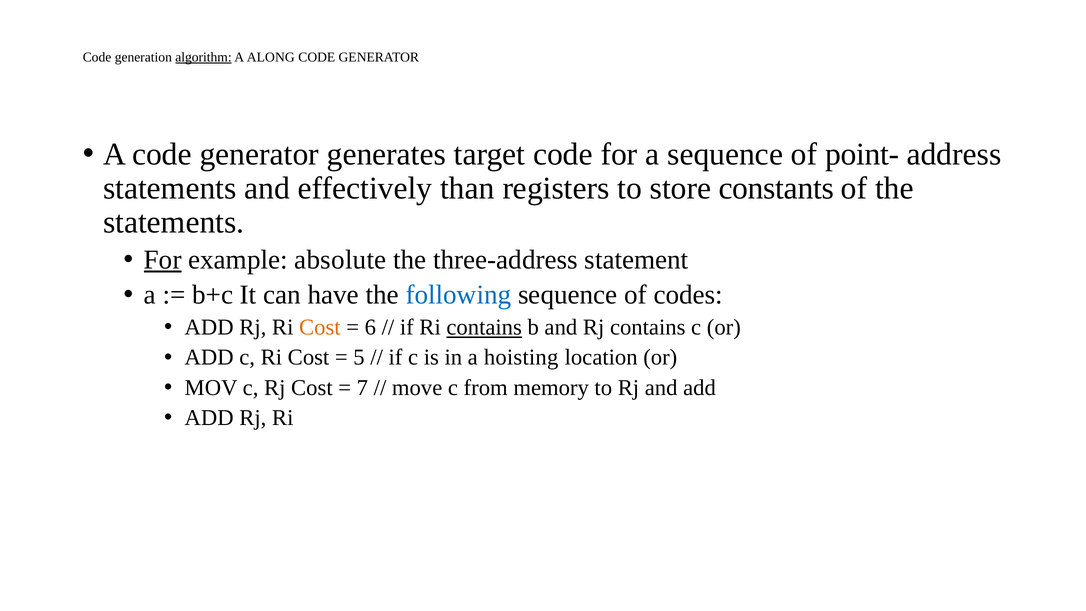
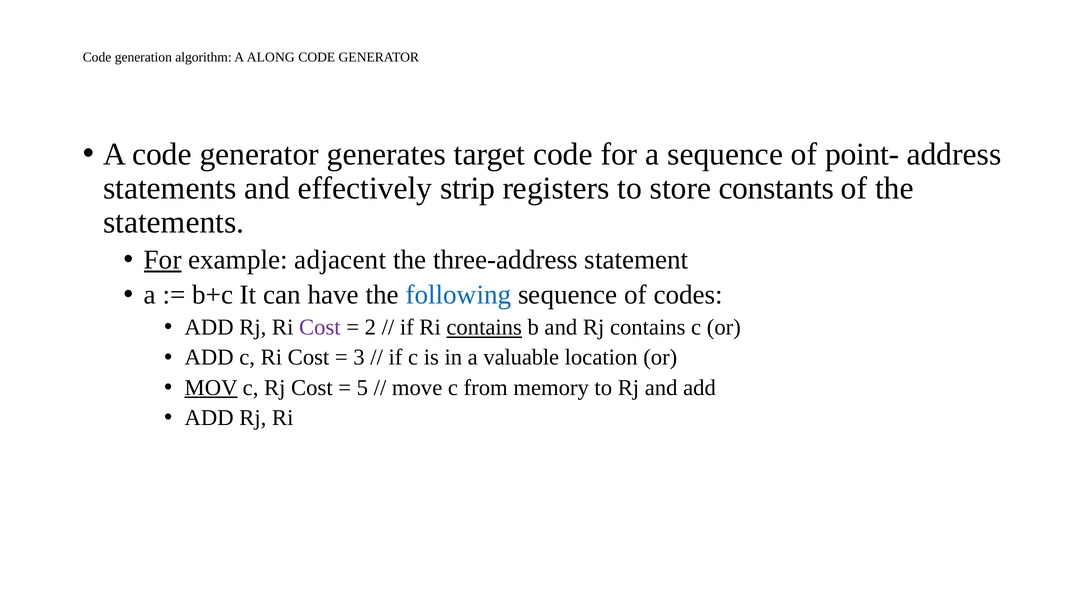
algorithm underline: present -> none
than: than -> strip
absolute: absolute -> adjacent
Cost at (320, 327) colour: orange -> purple
6: 6 -> 2
5: 5 -> 3
hoisting: hoisting -> valuable
MOV underline: none -> present
7: 7 -> 5
